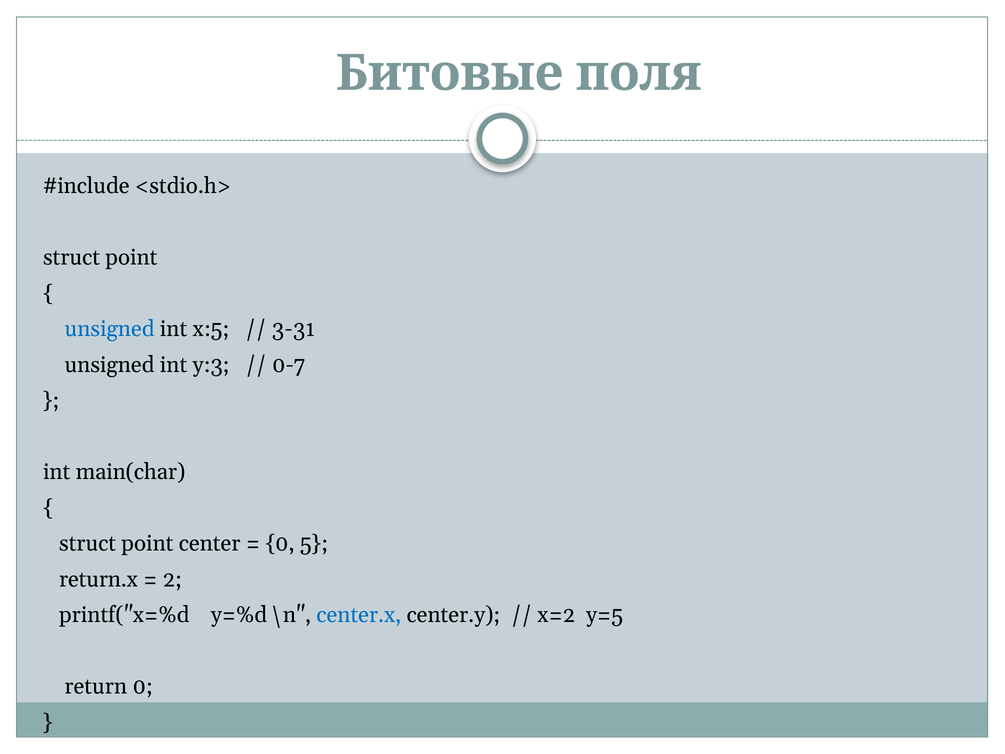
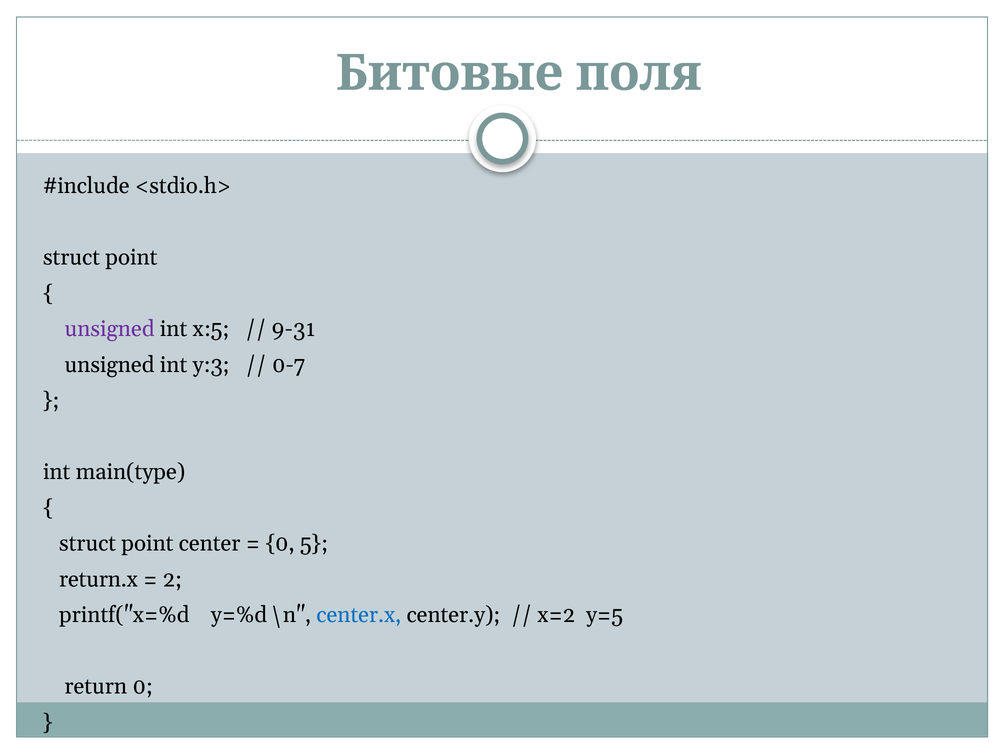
unsigned at (110, 329) colour: blue -> purple
3-31: 3-31 -> 9-31
main(char: main(char -> main(type
